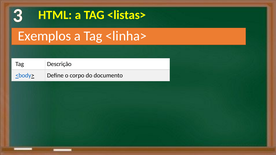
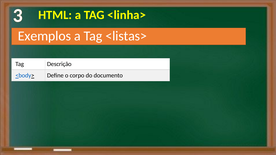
<listas>: <listas> -> <linha>
<linha>: <linha> -> <listas>
